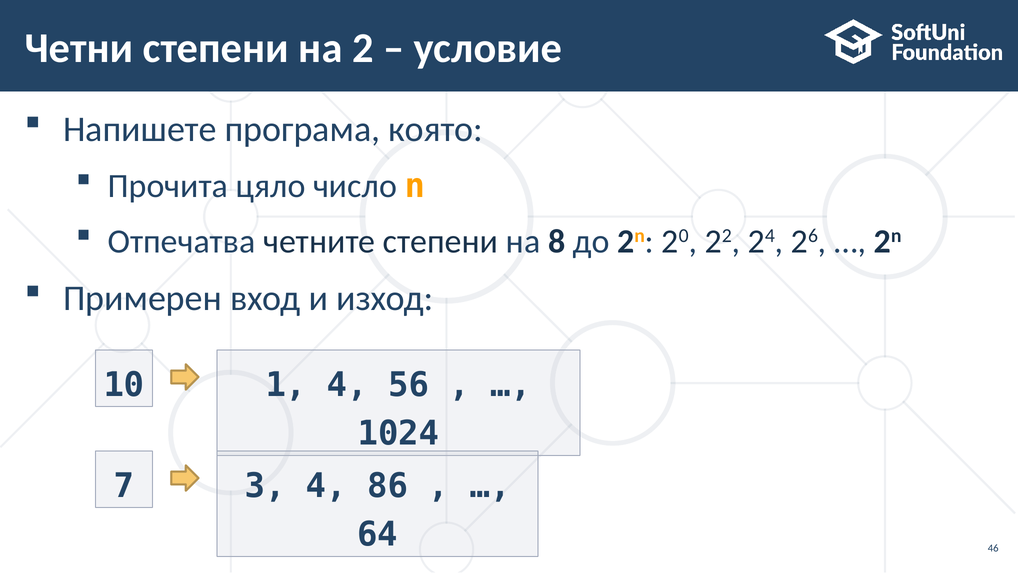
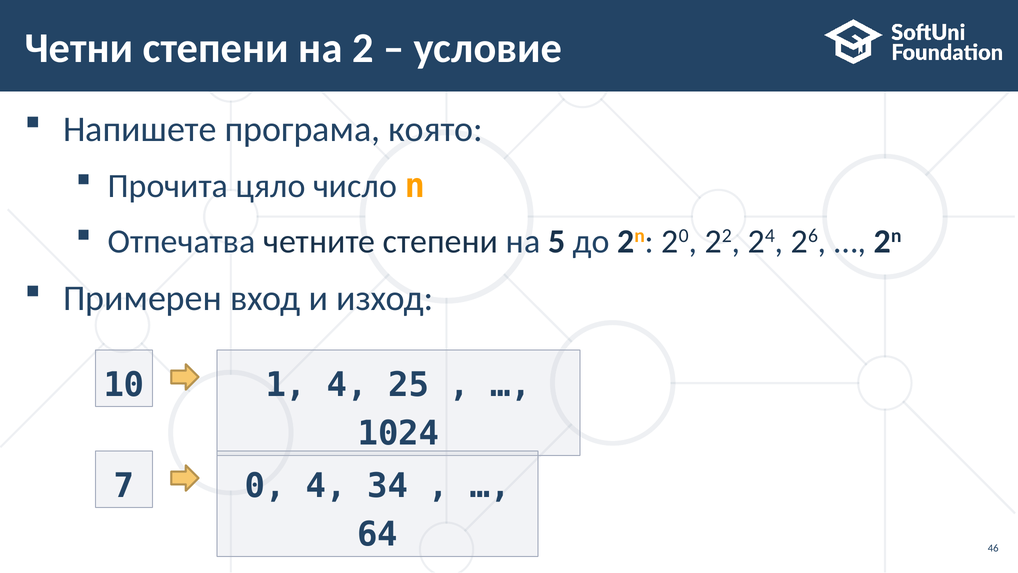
8: 8 -> 5
56: 56 -> 25
3: 3 -> 0
86: 86 -> 34
